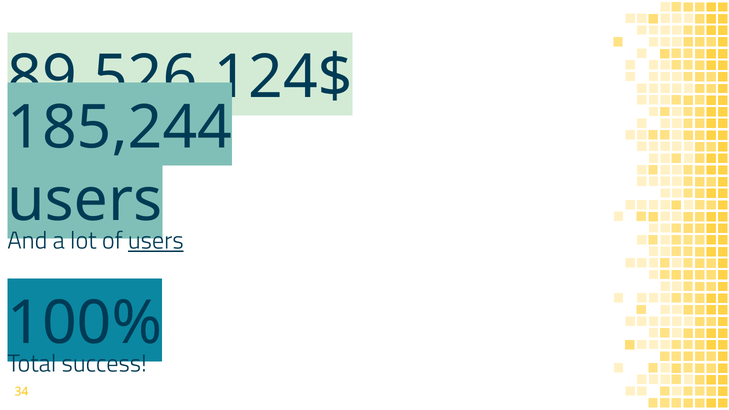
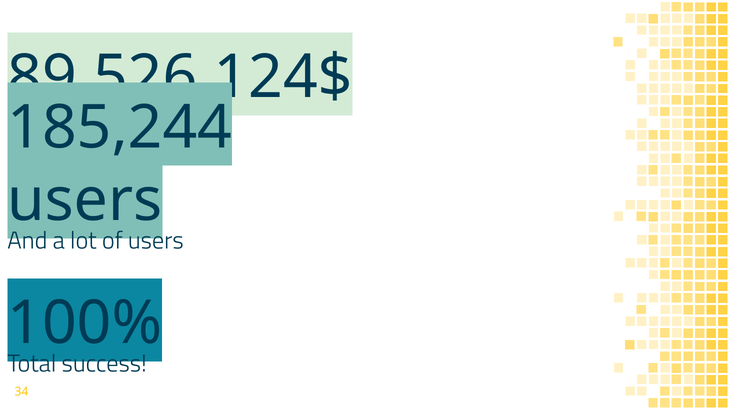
users at (156, 241) underline: present -> none
